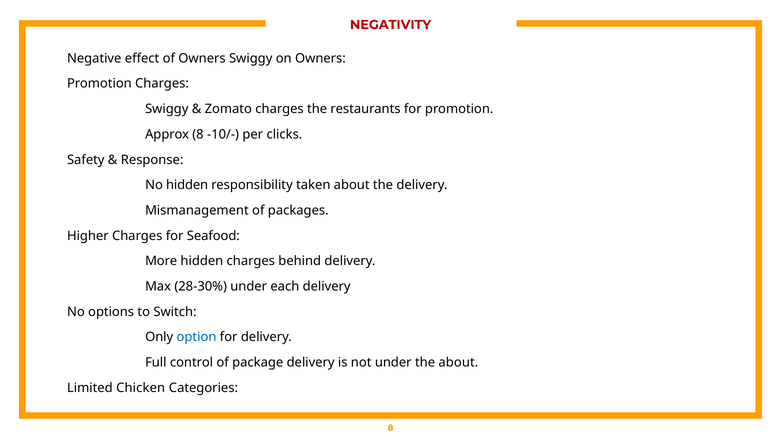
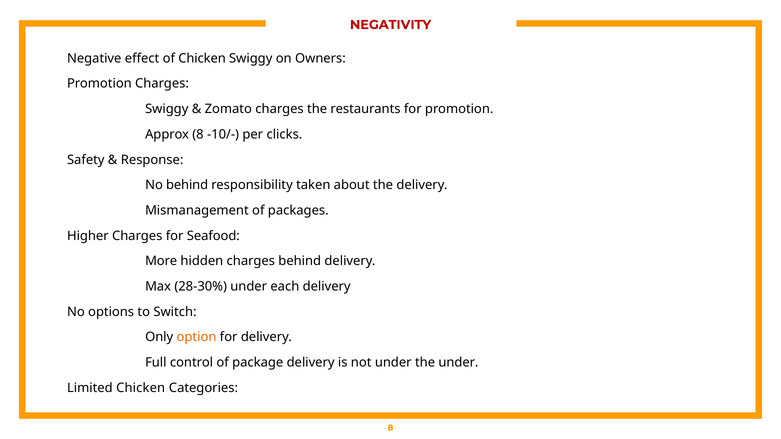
of Owners: Owners -> Chicken
No hidden: hidden -> behind
option colour: blue -> orange
the about: about -> under
